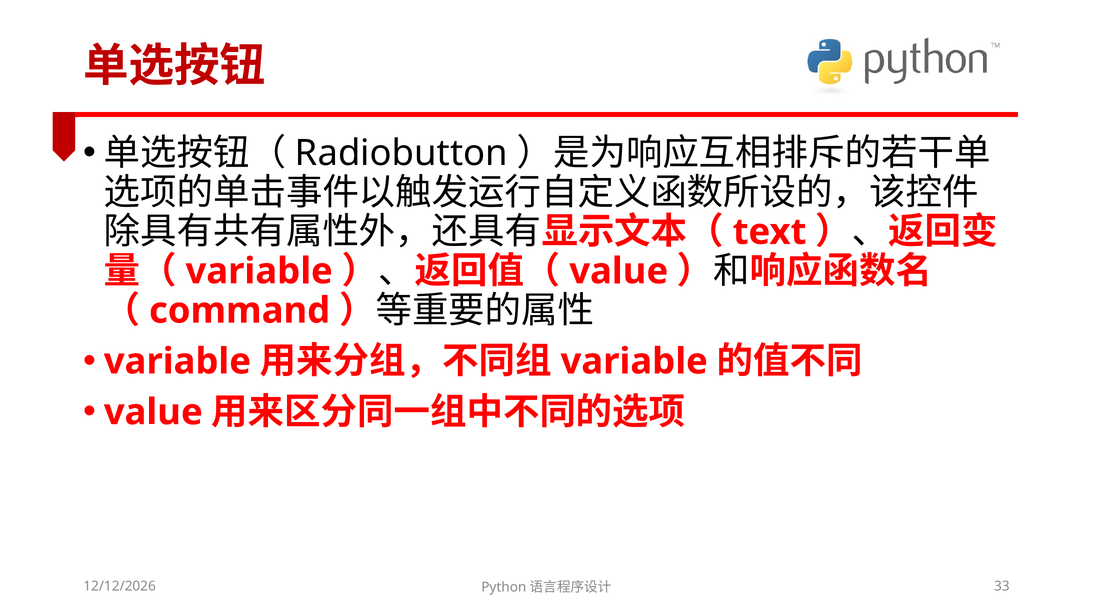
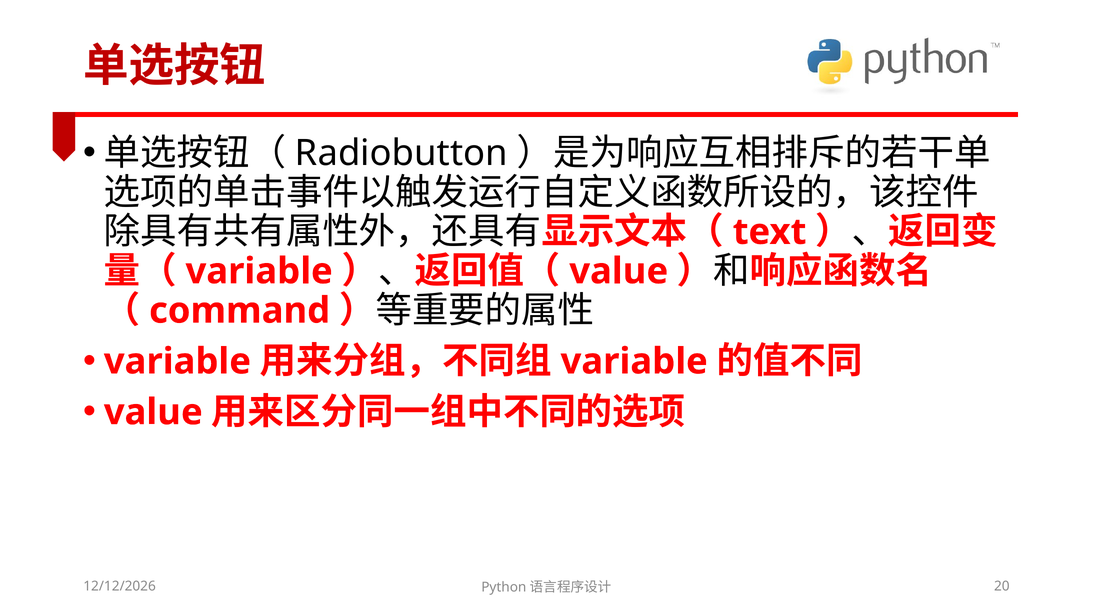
33: 33 -> 20
